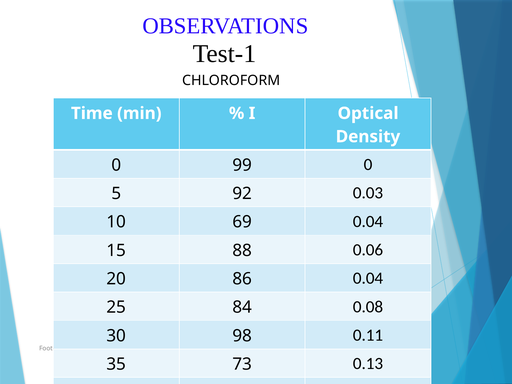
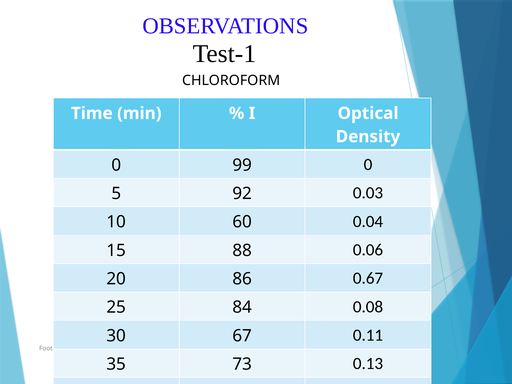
69: 69 -> 60
86 0.04: 0.04 -> 0.67
98: 98 -> 67
